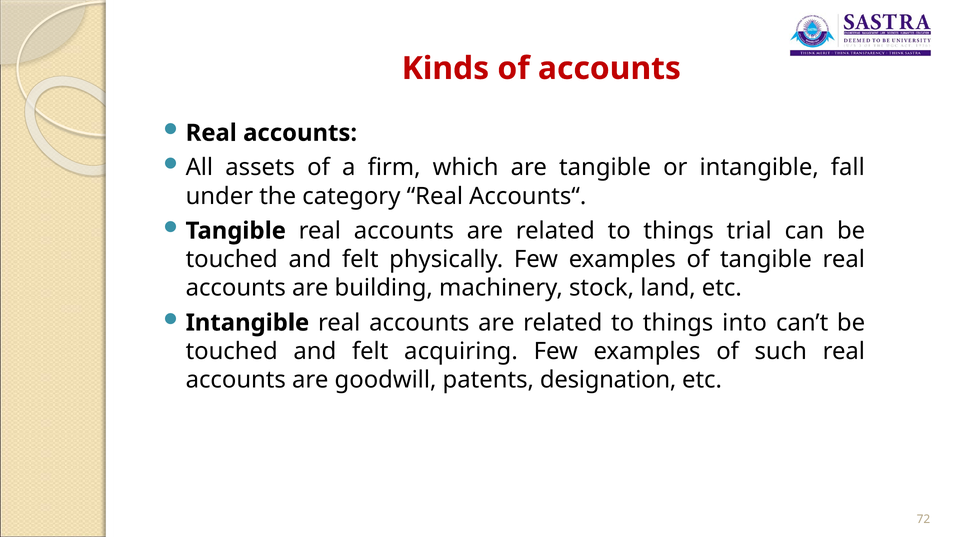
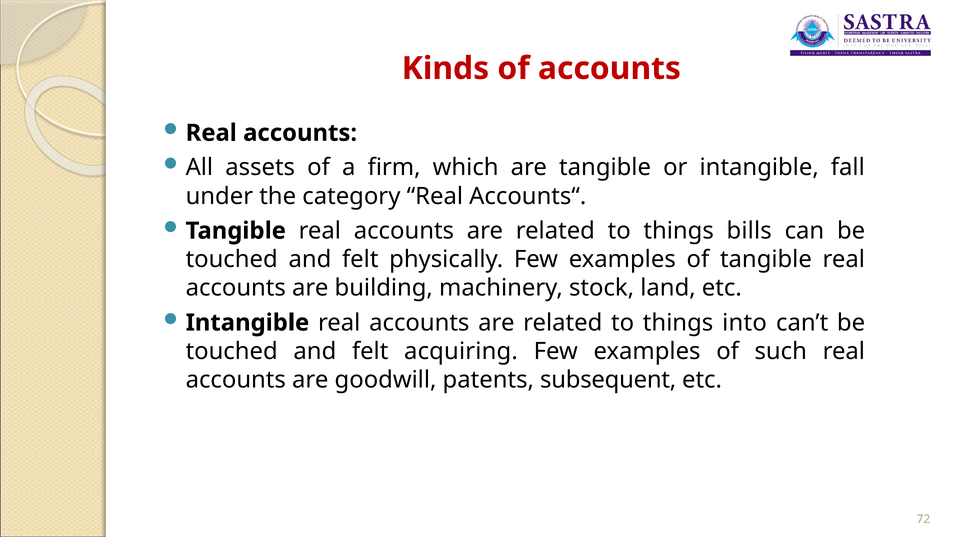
trial: trial -> bills
designation: designation -> subsequent
